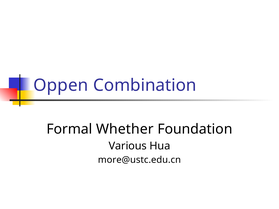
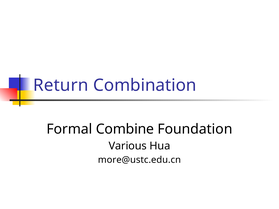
Oppen: Oppen -> Return
Whether: Whether -> Combine
